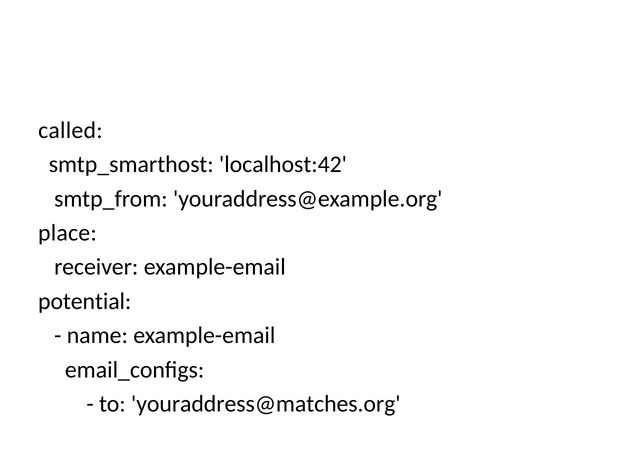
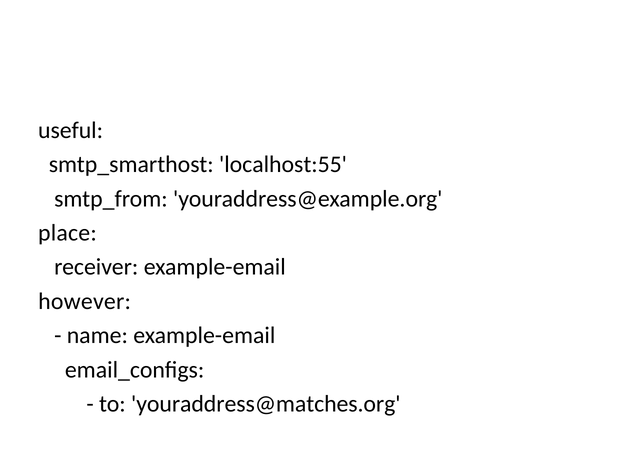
called: called -> useful
localhost:42: localhost:42 -> localhost:55
potential: potential -> however
